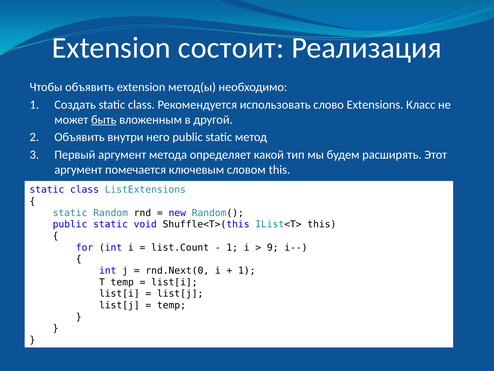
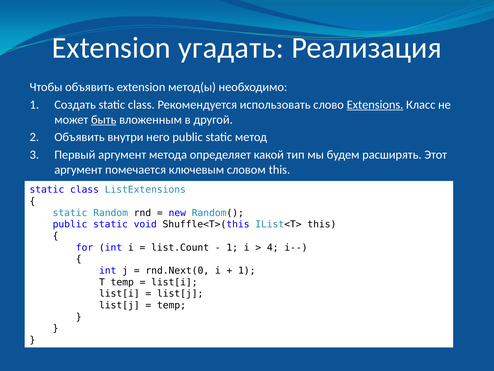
состоит: состоит -> угадать
Extensions underline: none -> present
9: 9 -> 4
